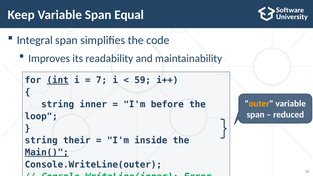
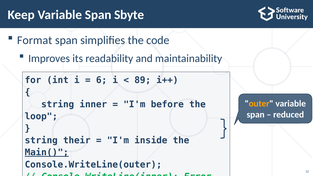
Equal: Equal -> Sbyte
Integral: Integral -> Format
int underline: present -> none
7: 7 -> 6
59: 59 -> 89
